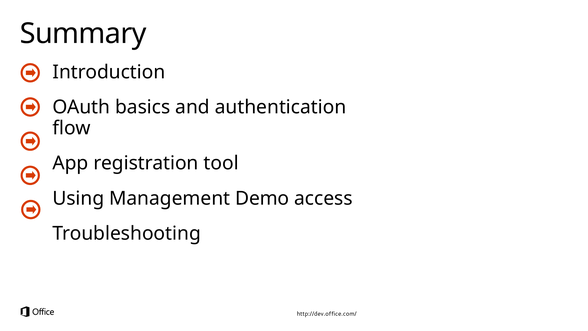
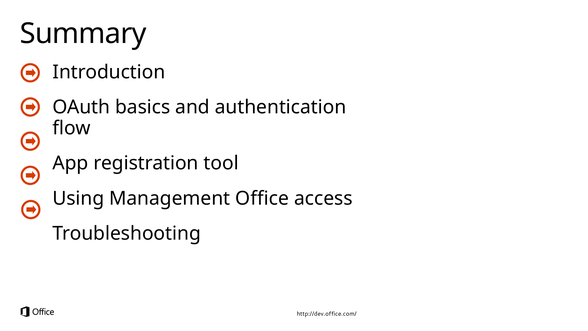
Demo: Demo -> Office
